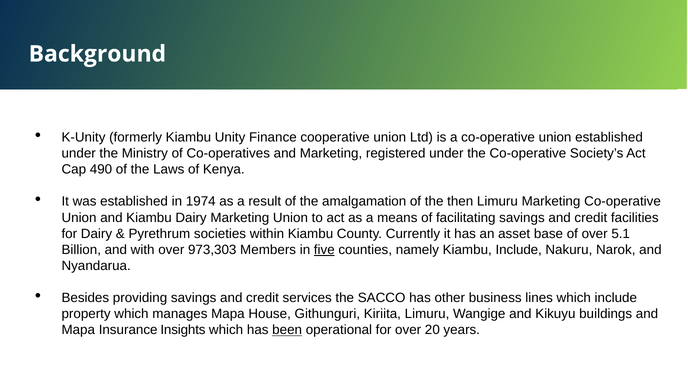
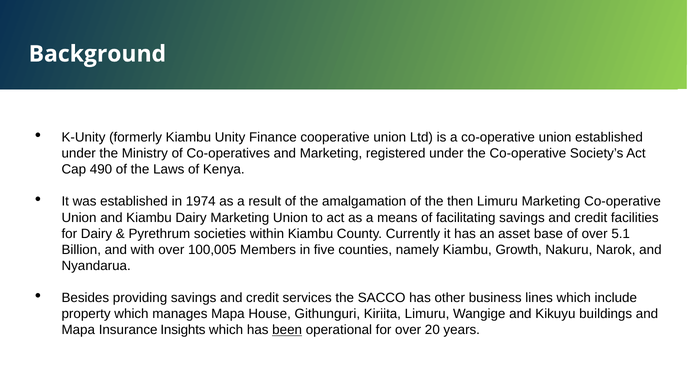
973,303: 973,303 -> 100,005
five underline: present -> none
Kiambu Include: Include -> Growth
